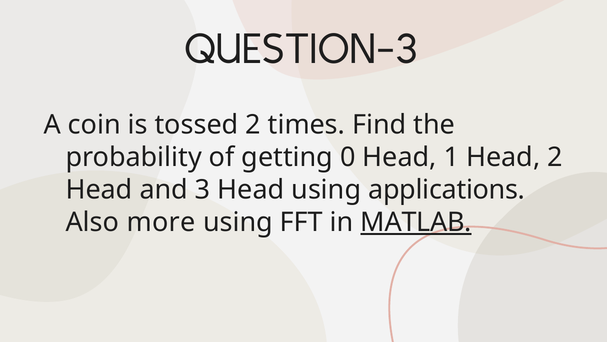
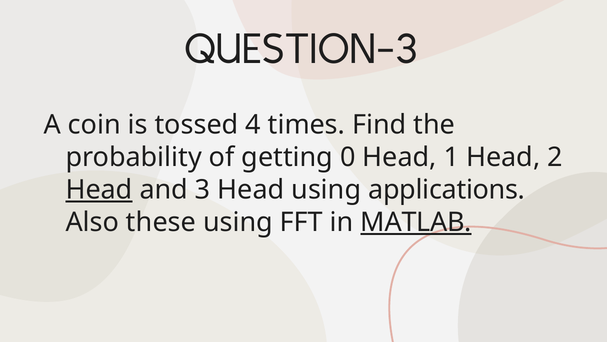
tossed 2: 2 -> 4
Head at (99, 190) underline: none -> present
more: more -> these
